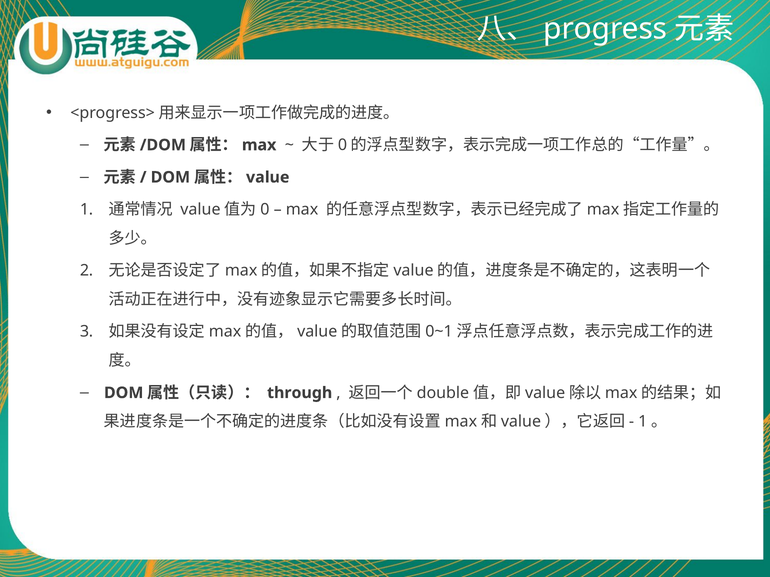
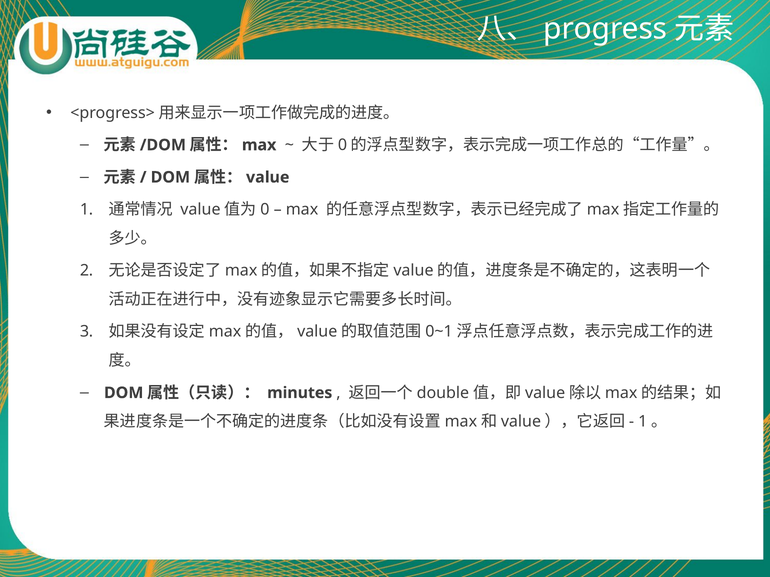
through: through -> minutes
